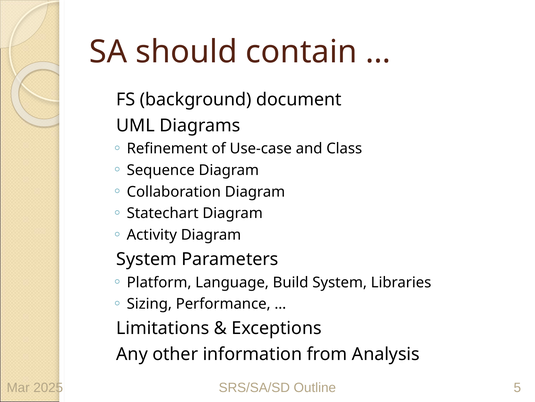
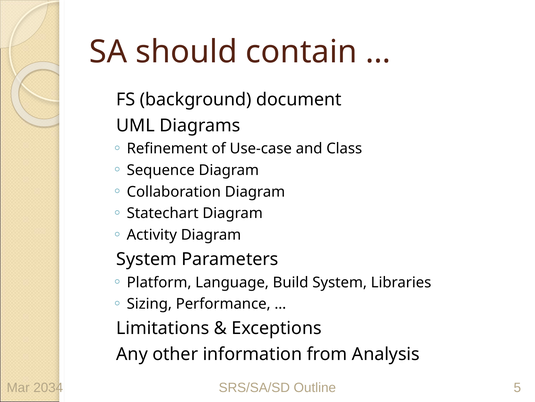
2025: 2025 -> 2034
